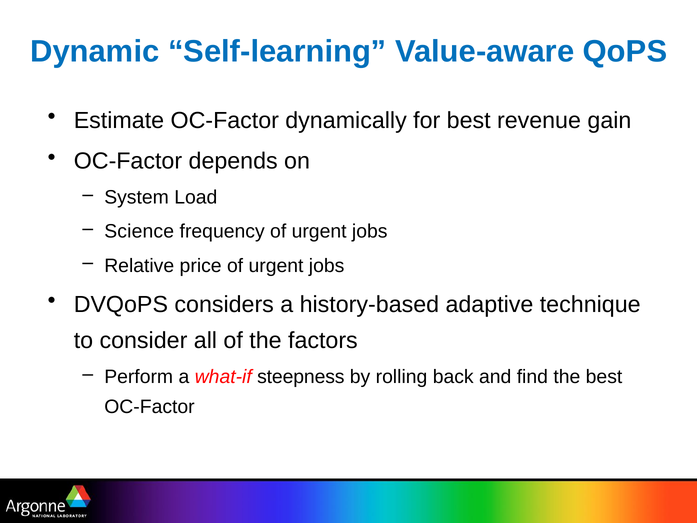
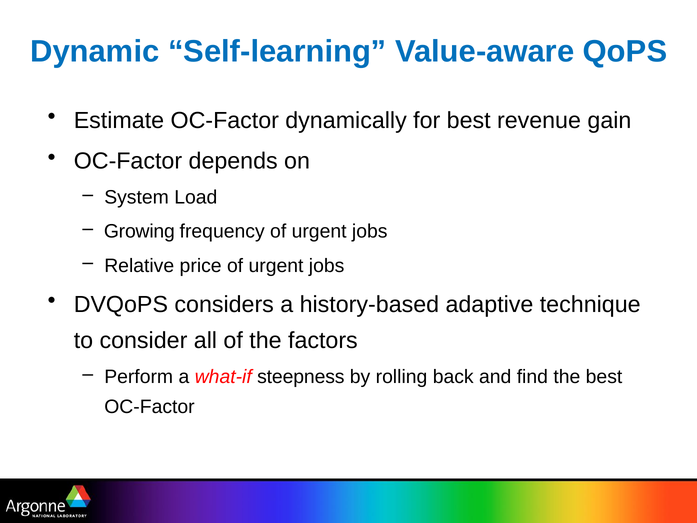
Science: Science -> Growing
